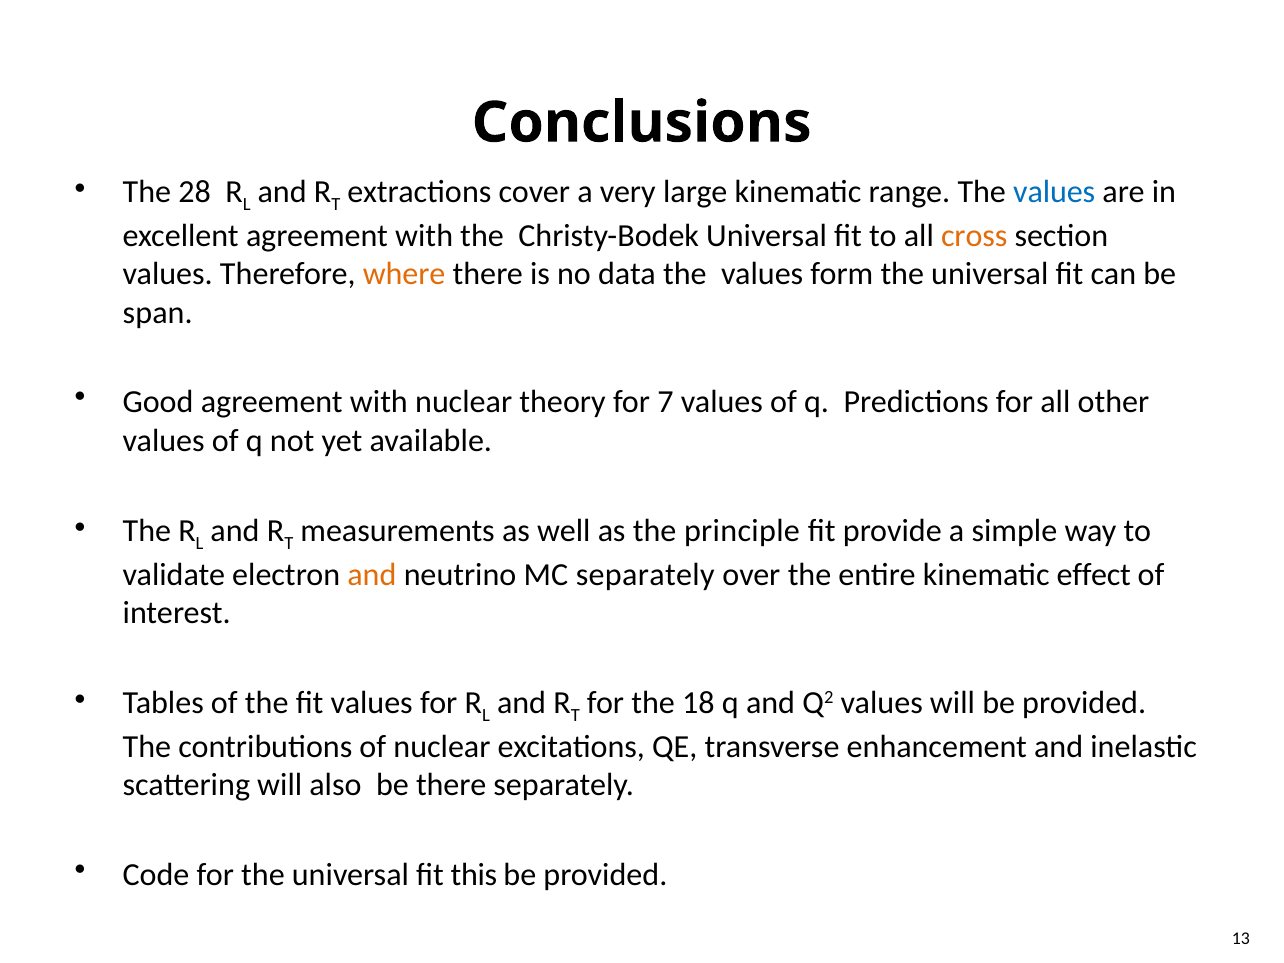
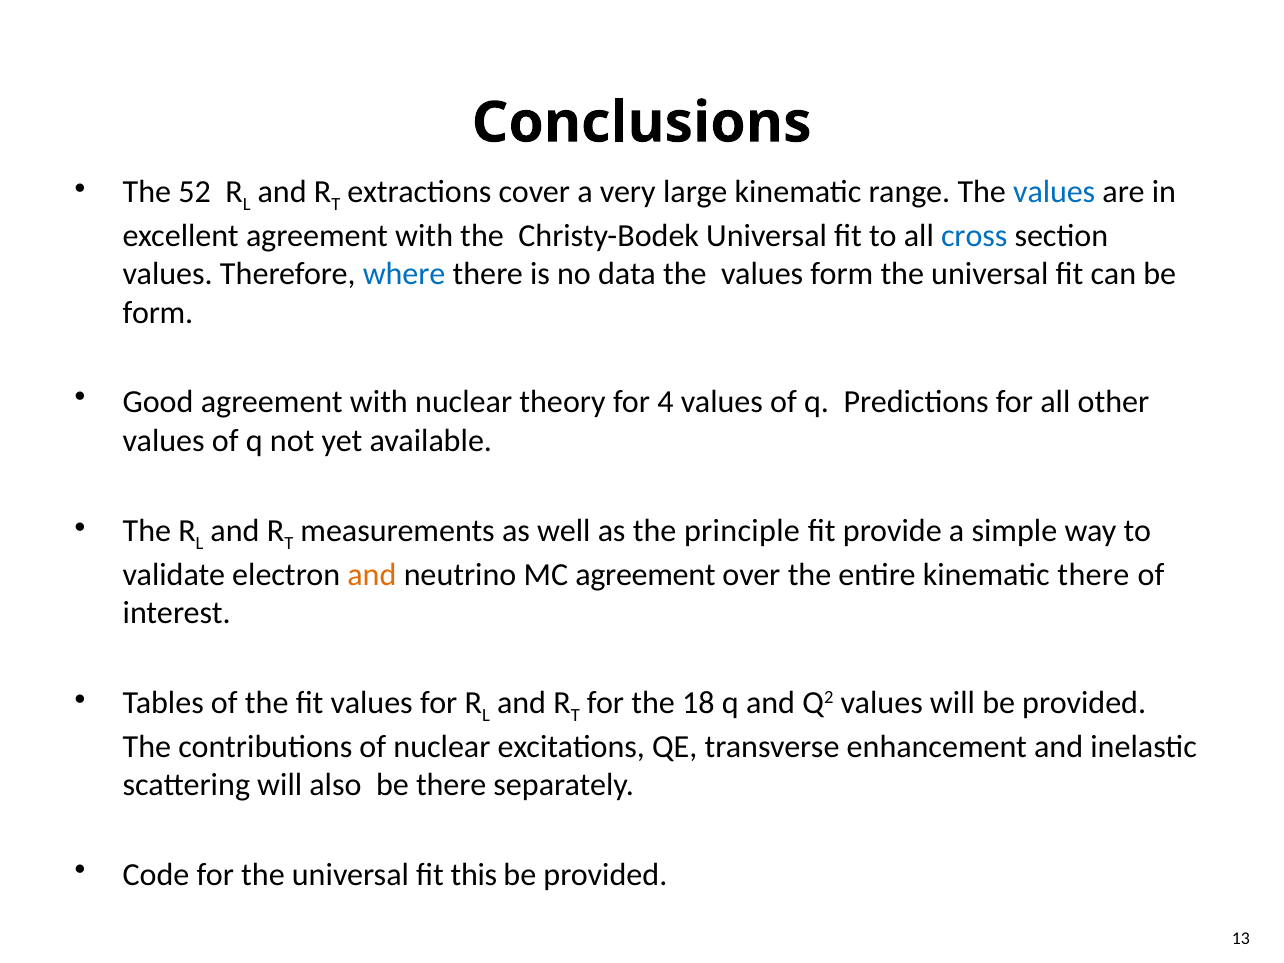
28: 28 -> 52
cross colour: orange -> blue
where colour: orange -> blue
span at (158, 312): span -> form
7: 7 -> 4
MC separately: separately -> agreement
kinematic effect: effect -> there
